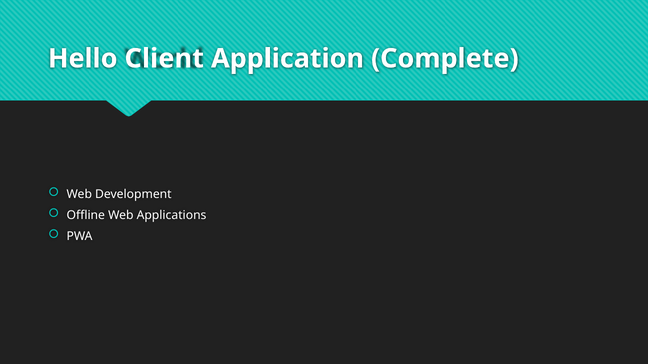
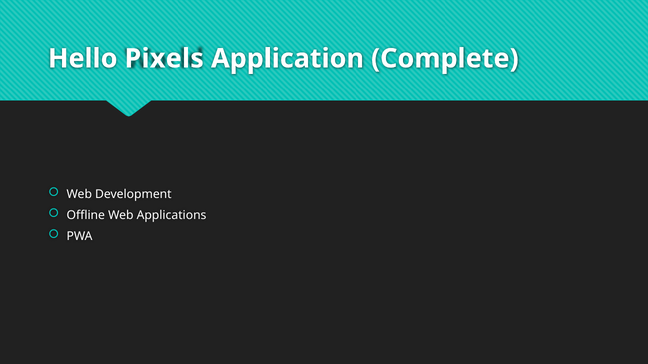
Client: Client -> Pixels
